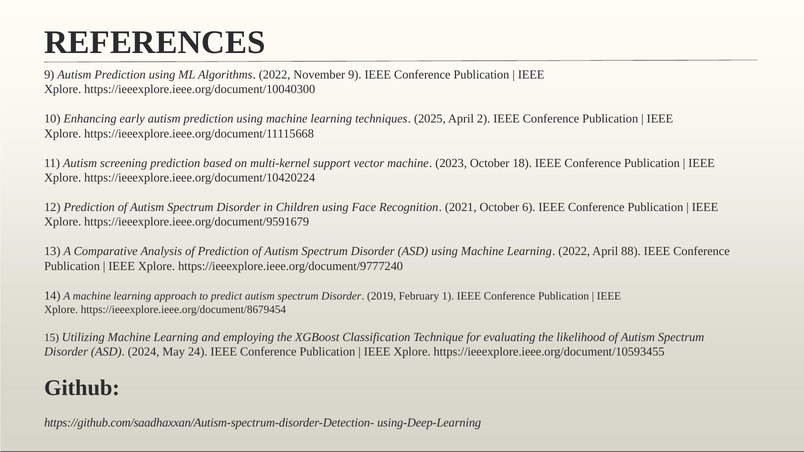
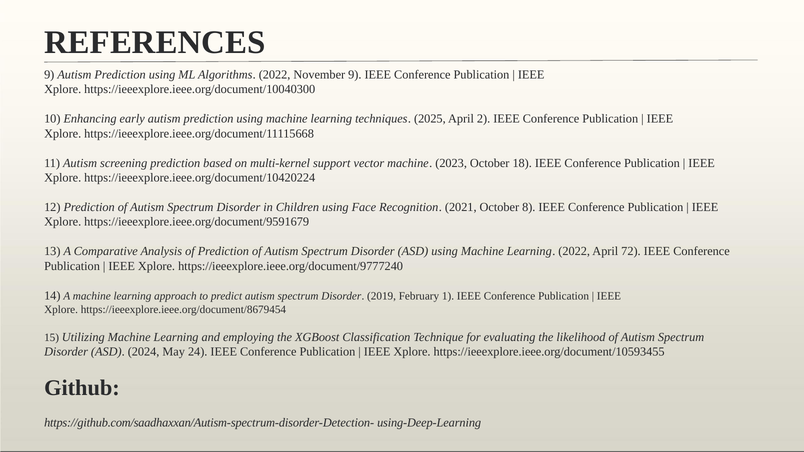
6: 6 -> 8
88: 88 -> 72
